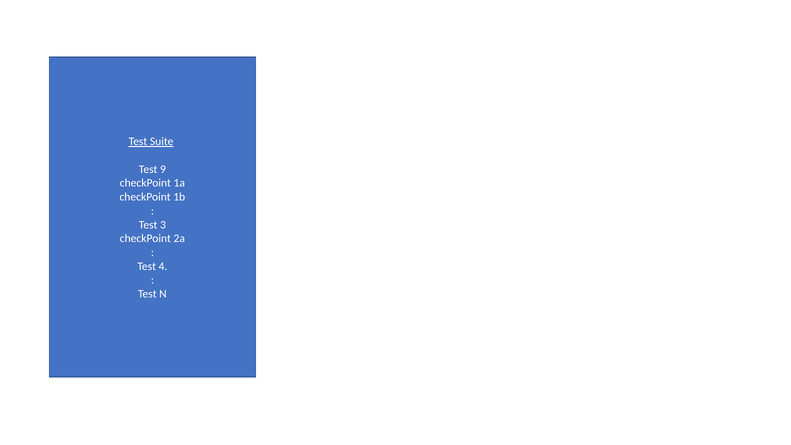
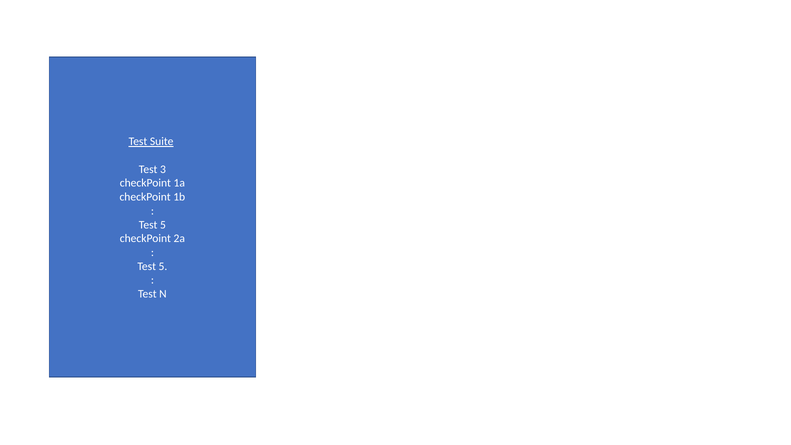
9: 9 -> 3
3 at (163, 225): 3 -> 5
4 at (163, 266): 4 -> 5
